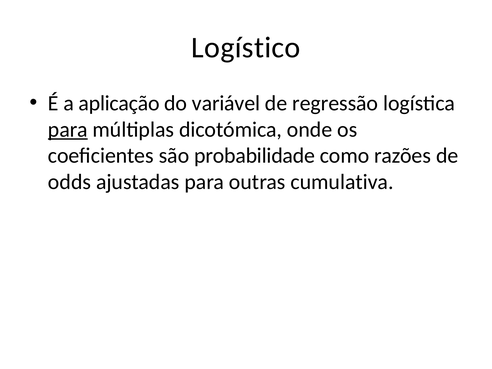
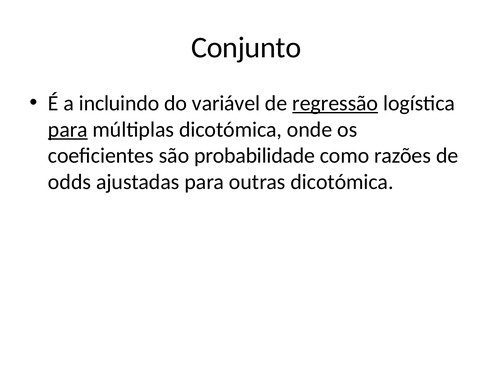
Logístico: Logístico -> Conjunto
aplicação: aplicação -> incluindo
regressão underline: none -> present
outras cumulativa: cumulativa -> dicotómica
